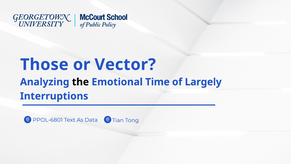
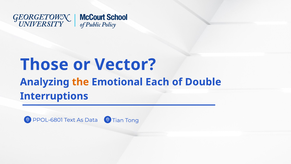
the colour: black -> orange
Time: Time -> Each
Largely: Largely -> Double
